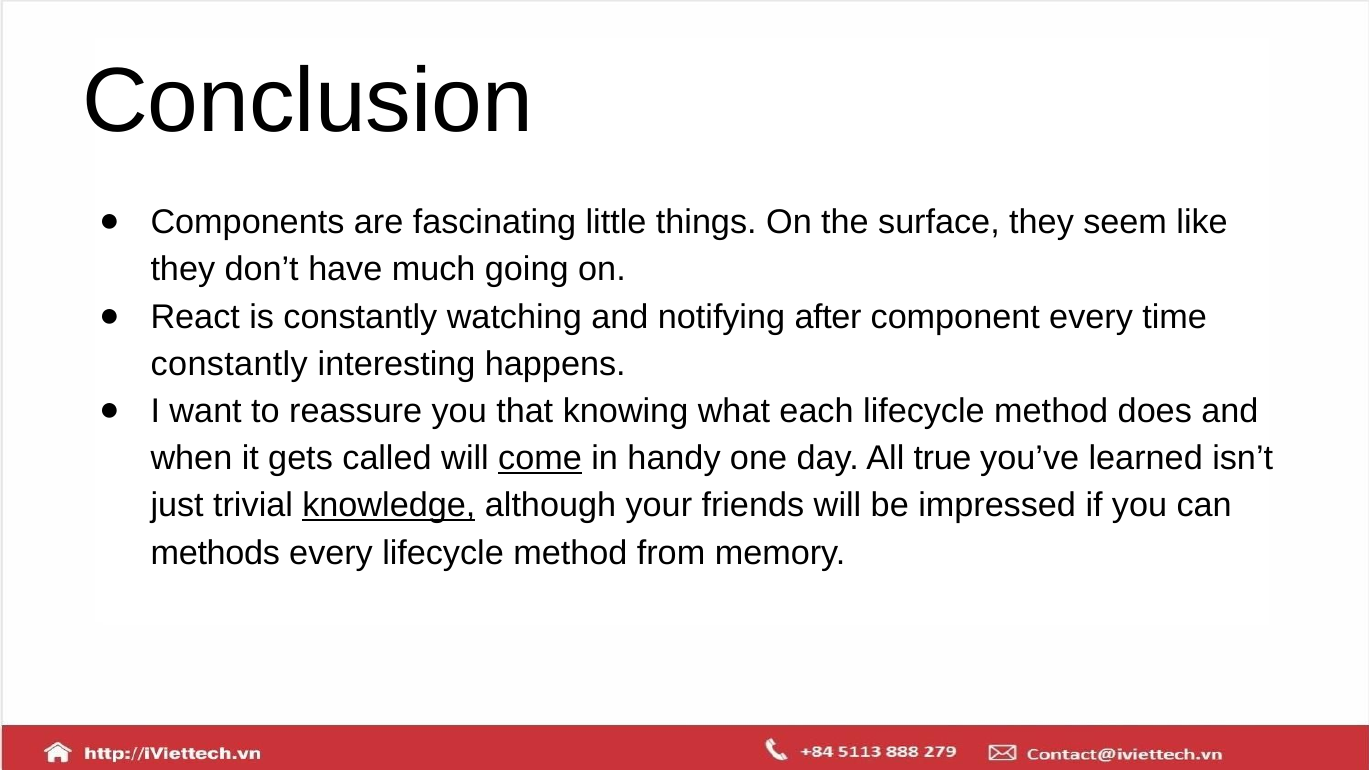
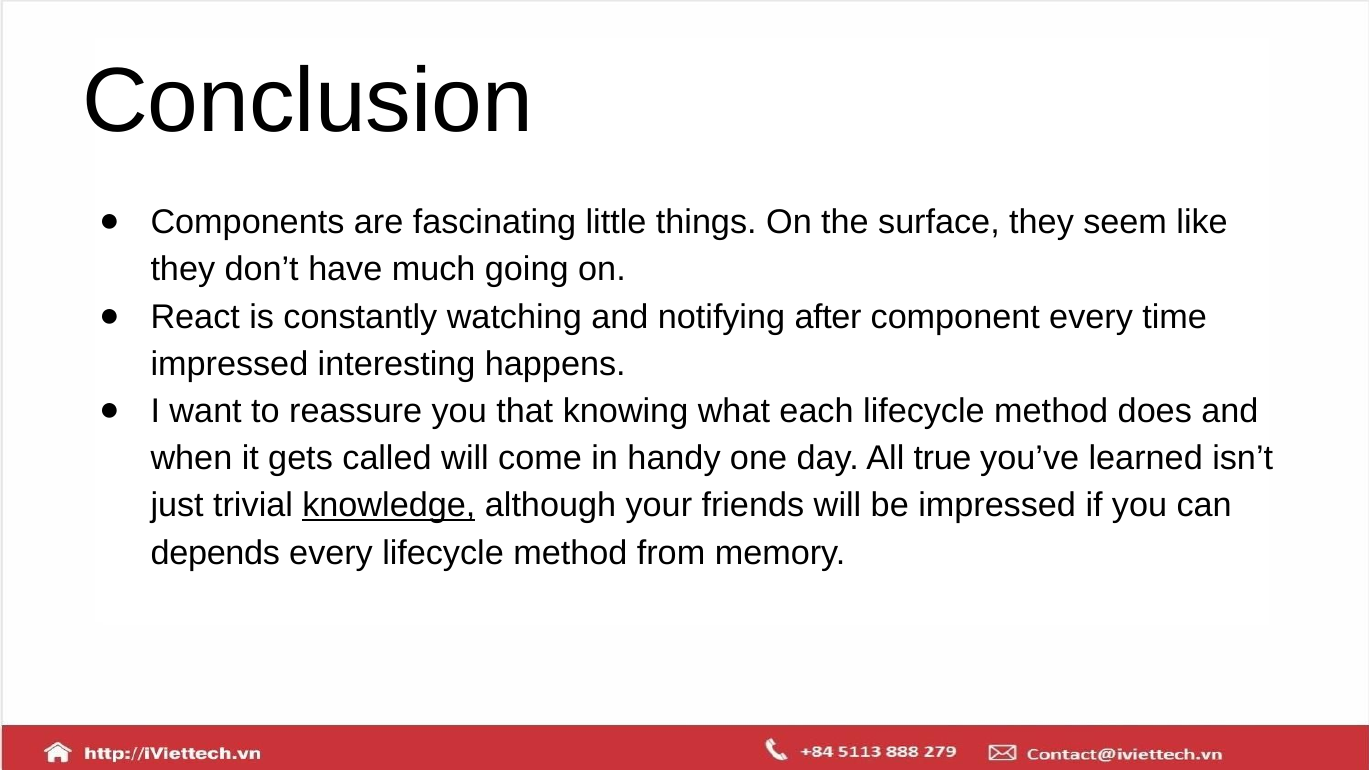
constantly at (229, 364): constantly -> impressed
come underline: present -> none
methods: methods -> depends
